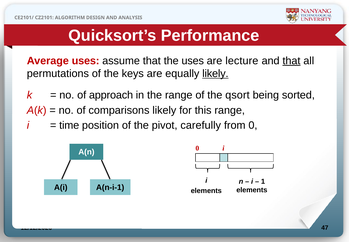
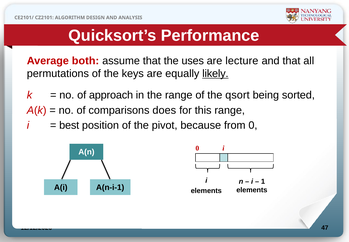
Average uses: uses -> both
that at (291, 61) underline: present -> none
comparisons likely: likely -> does
time: time -> best
carefully: carefully -> because
